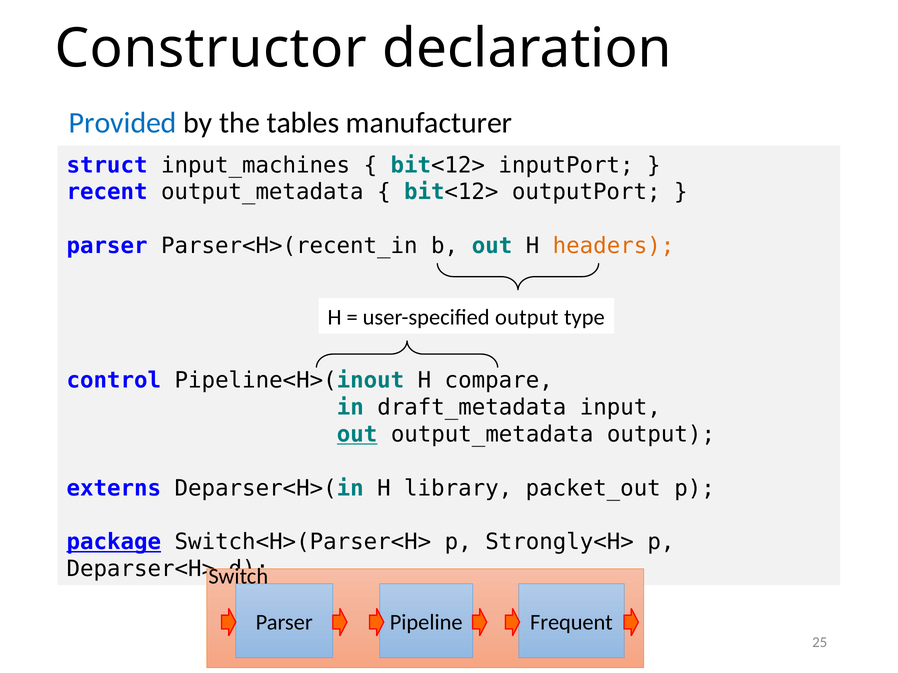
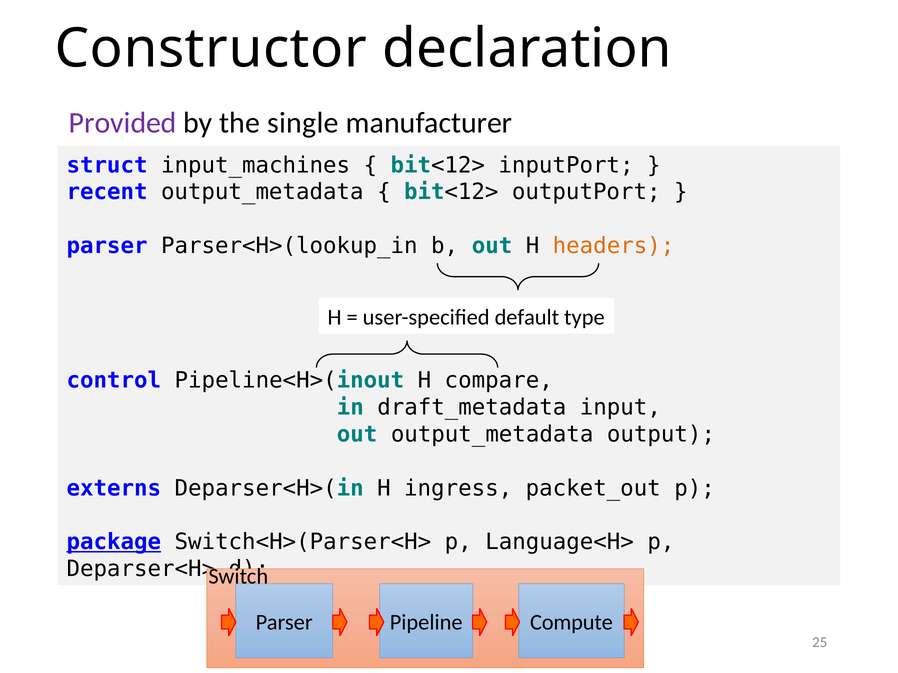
Provided colour: blue -> purple
tables: tables -> single
Parser<H>(recent_in: Parser<H>(recent_in -> Parser<H>(lookup_in
user-specified output: output -> default
out at (357, 435) underline: present -> none
library: library -> ingress
Strongly<H>: Strongly<H> -> Language<H>
Frequent: Frequent -> Compute
